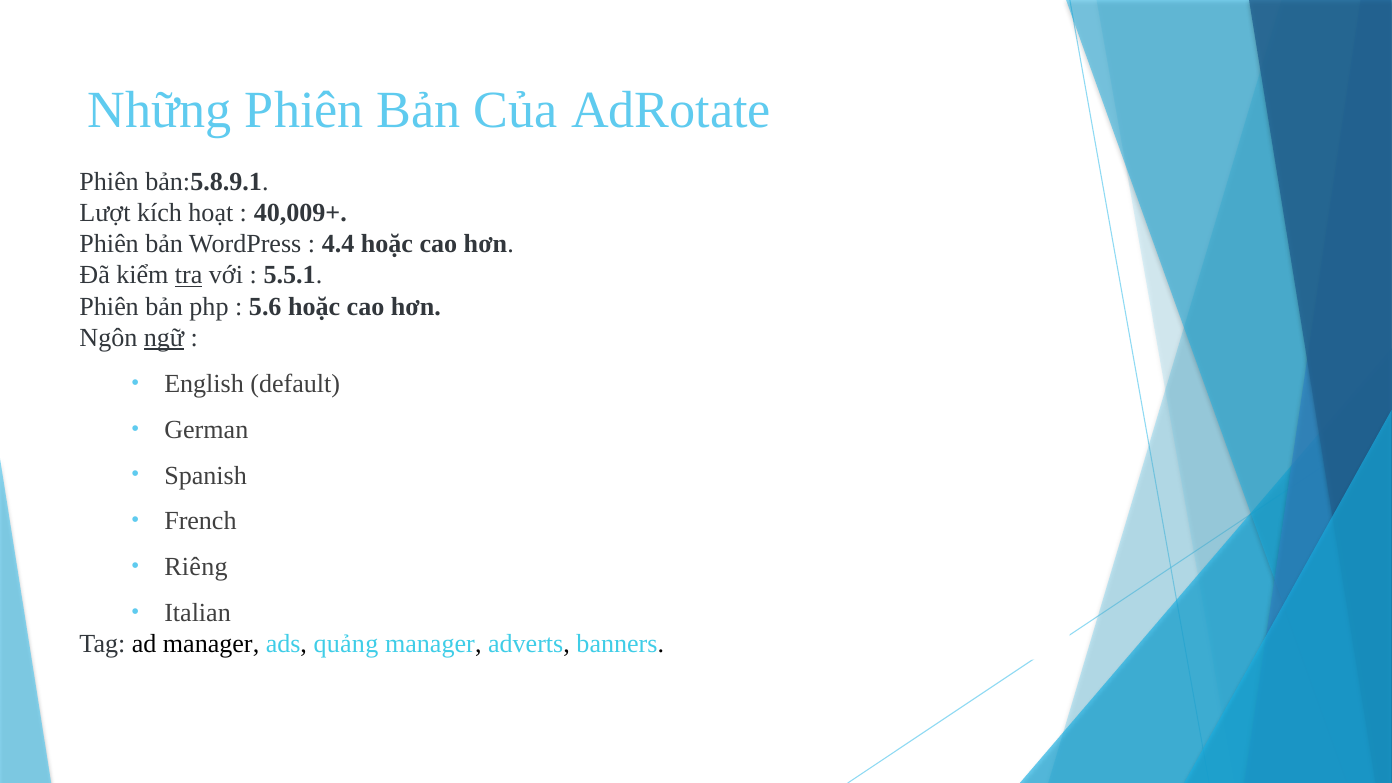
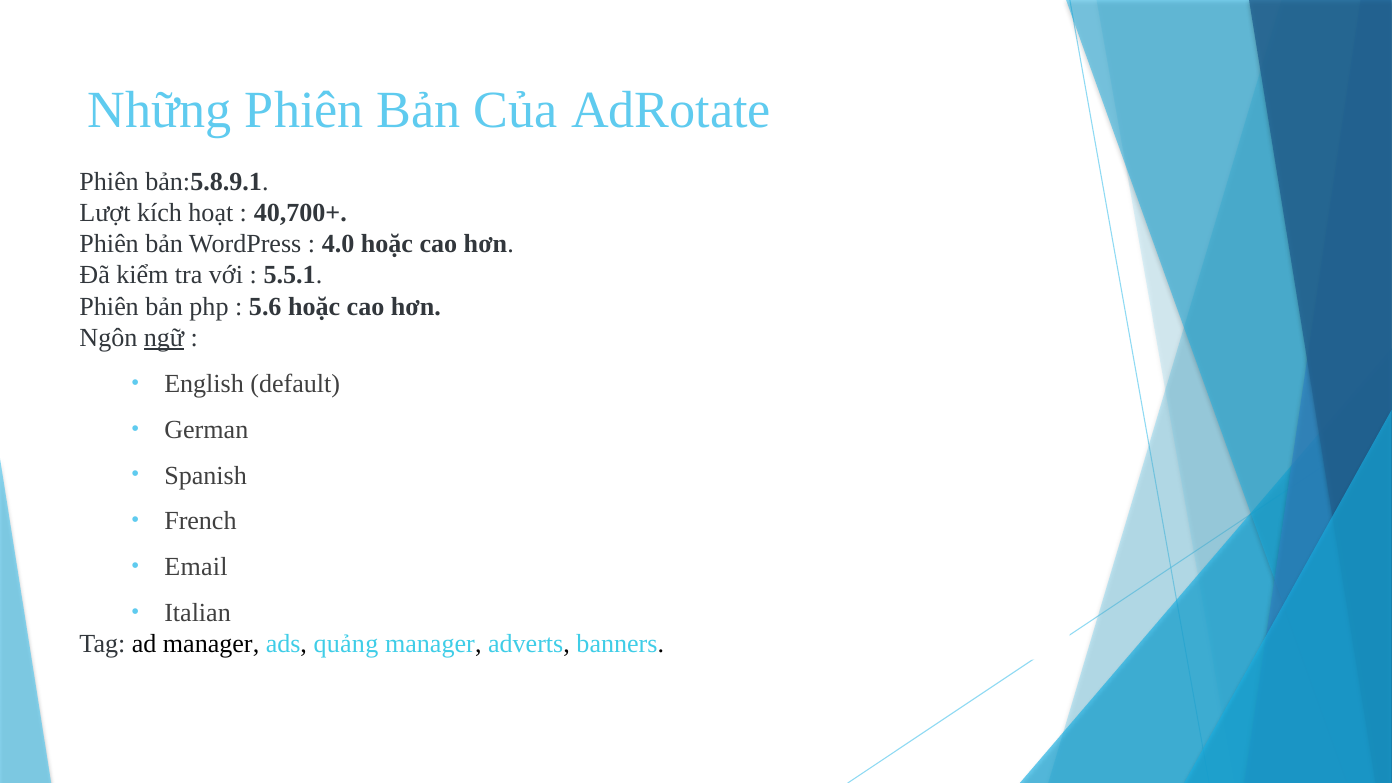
40,009+: 40,009+ -> 40,700+
4.4: 4.4 -> 4.0
tra underline: present -> none
Riêng: Riêng -> Email
